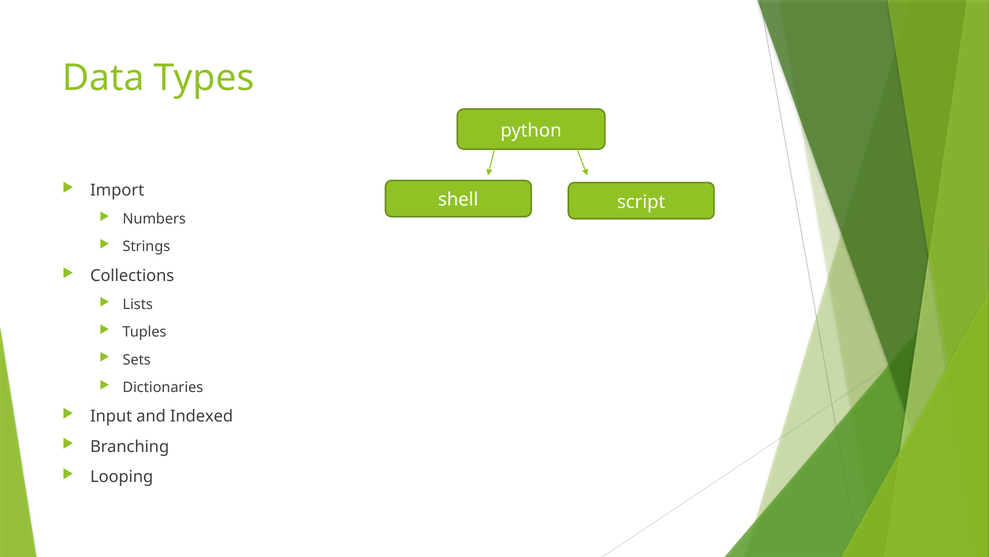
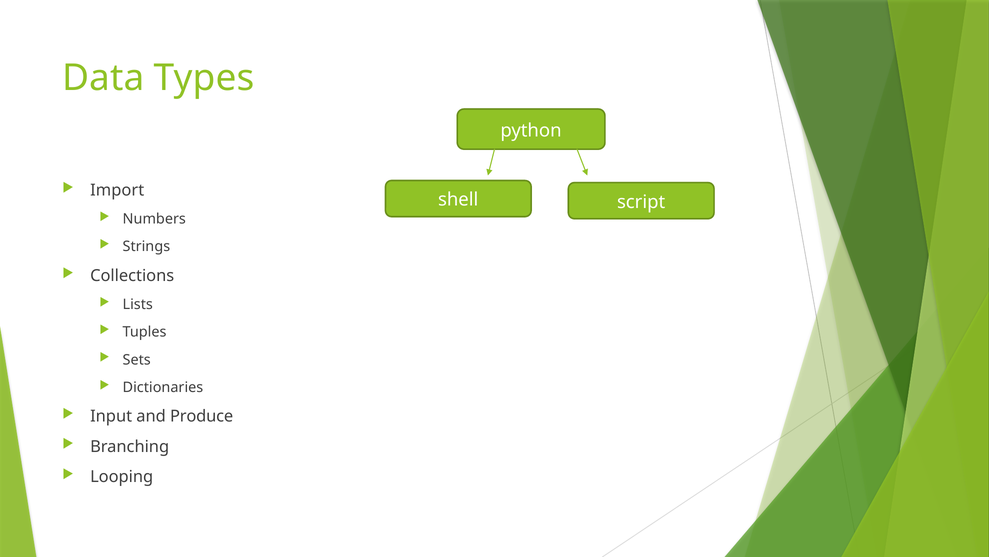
Indexed: Indexed -> Produce
